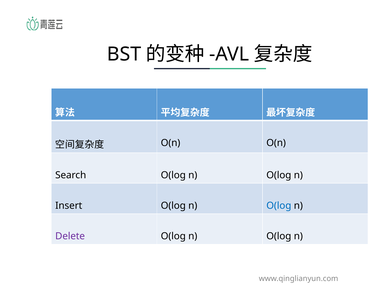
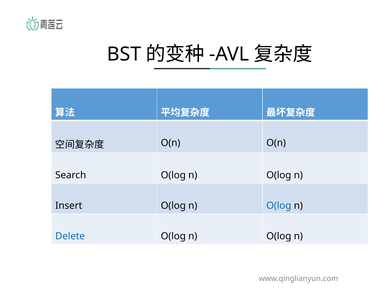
Delete colour: purple -> blue
